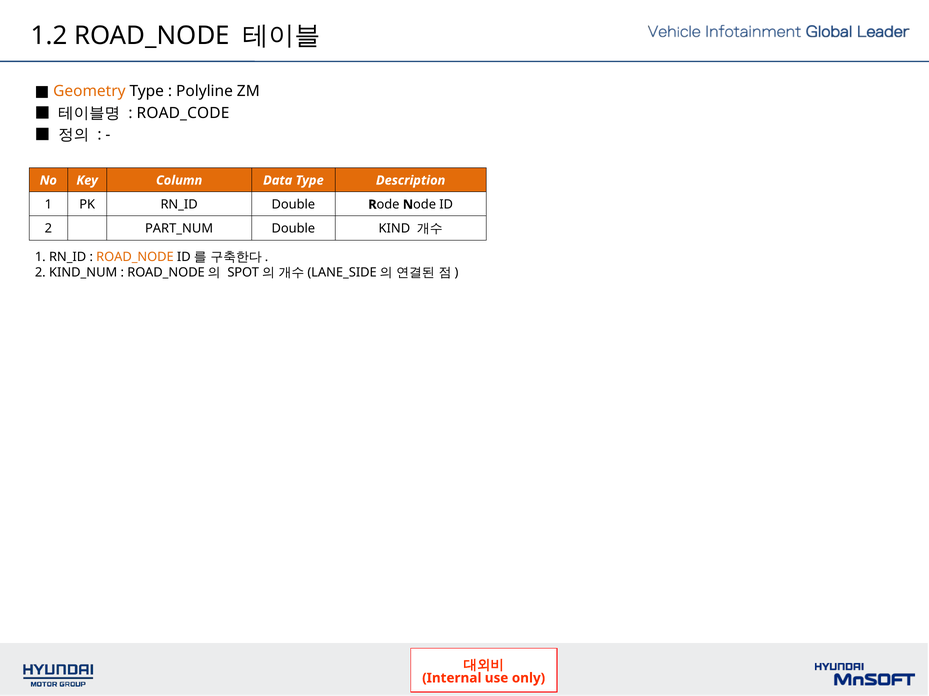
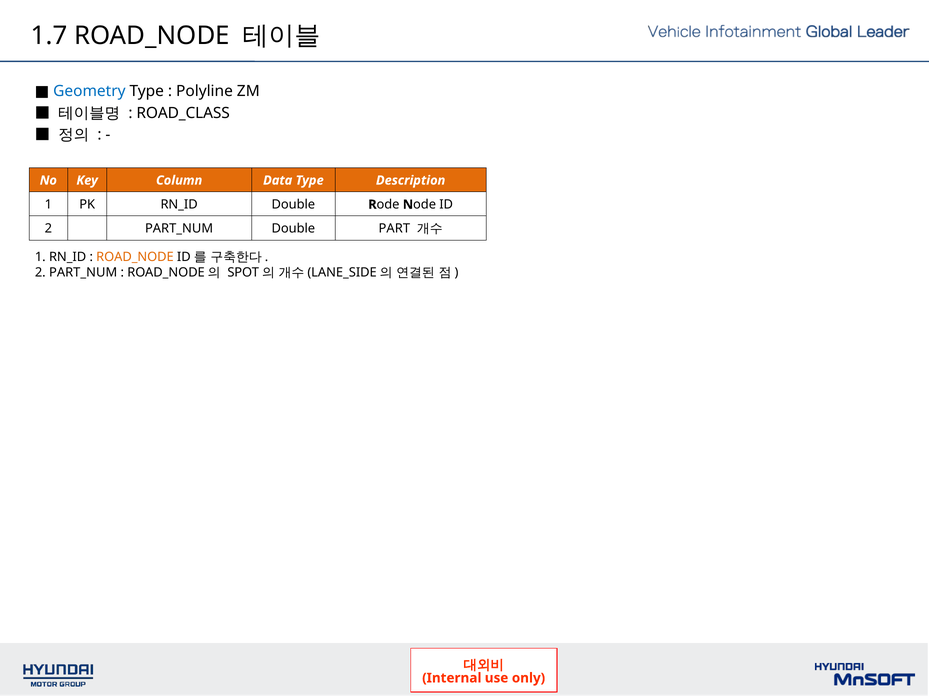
1.2: 1.2 -> 1.7
Geometry colour: orange -> blue
ROAD_CODE: ROAD_CODE -> ROAD_CLASS
KIND: KIND -> PART
KIND_NUM at (83, 273): KIND_NUM -> PART_NUM
